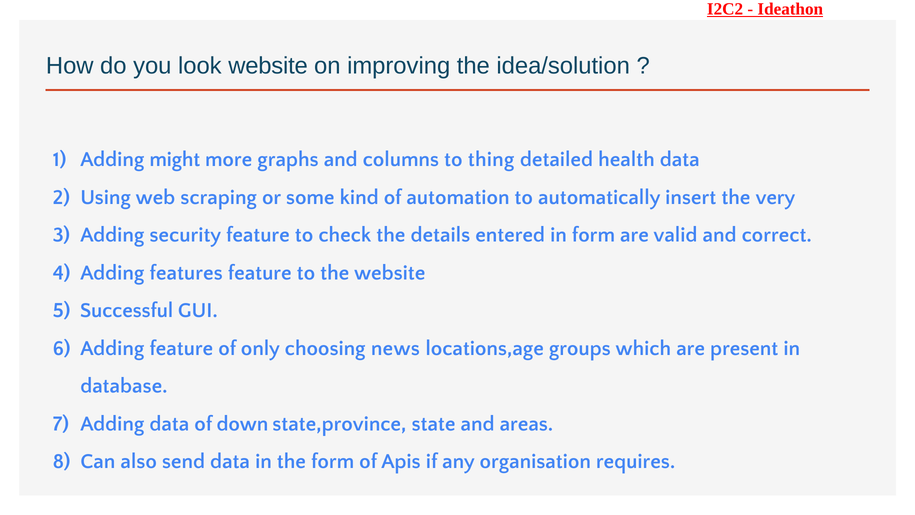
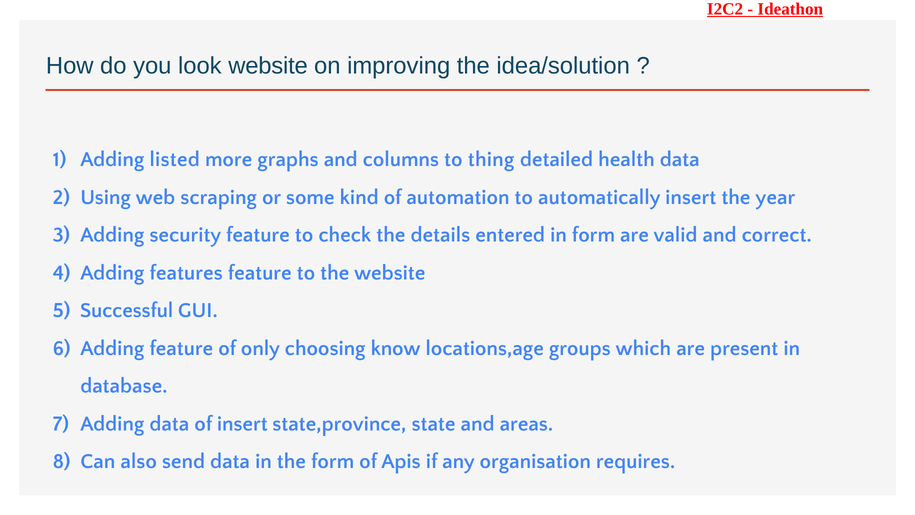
might: might -> listed
very: very -> year
news: news -> know
of down: down -> insert
